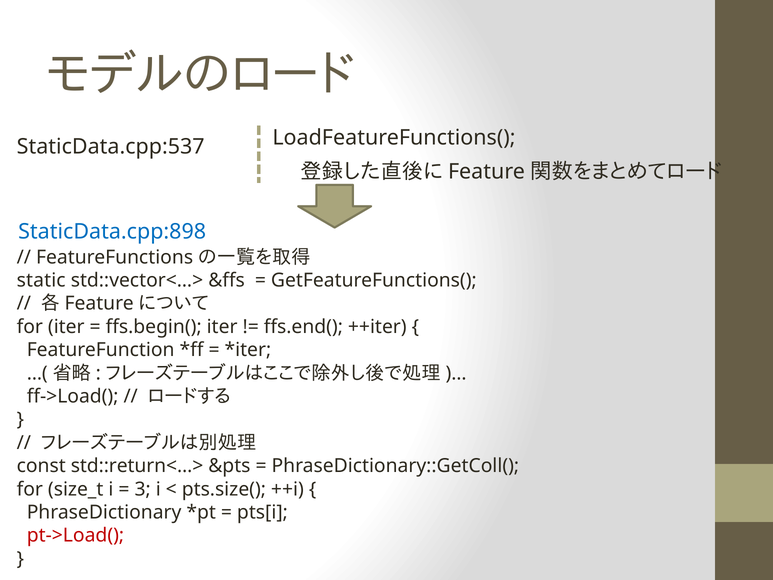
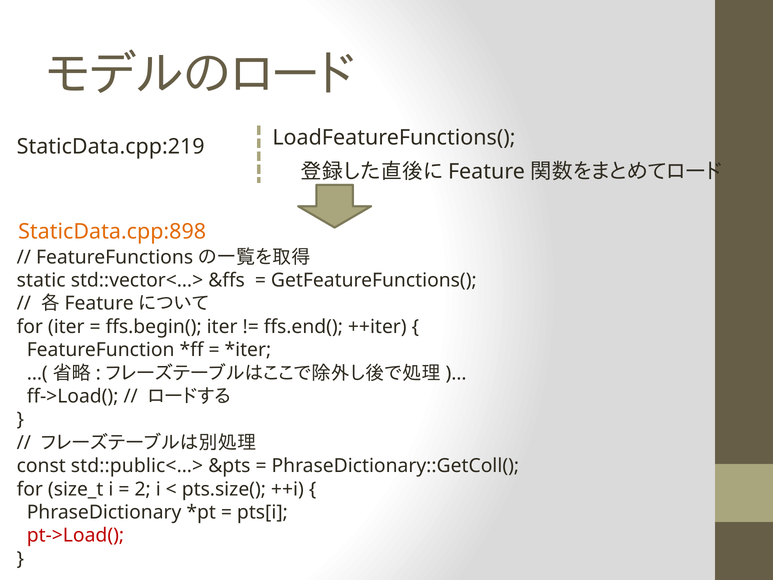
StaticData.cpp:537: StaticData.cpp:537 -> StaticData.cpp:219
StaticData.cpp:898 colour: blue -> orange
std::return<…>: std::return<…> -> std::public<…>
3: 3 -> 2
